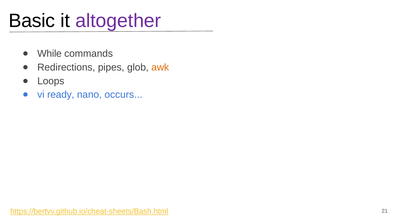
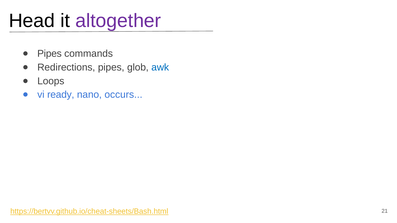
Basic: Basic -> Head
While at (49, 54): While -> Pipes
awk colour: orange -> blue
